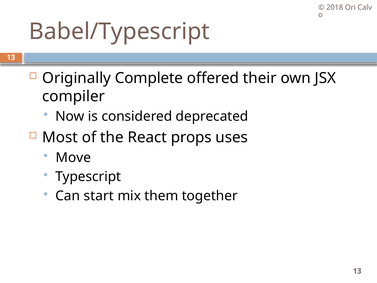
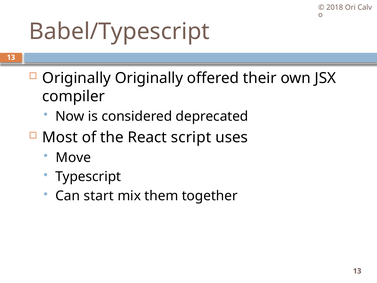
Originally Complete: Complete -> Originally
props: props -> script
